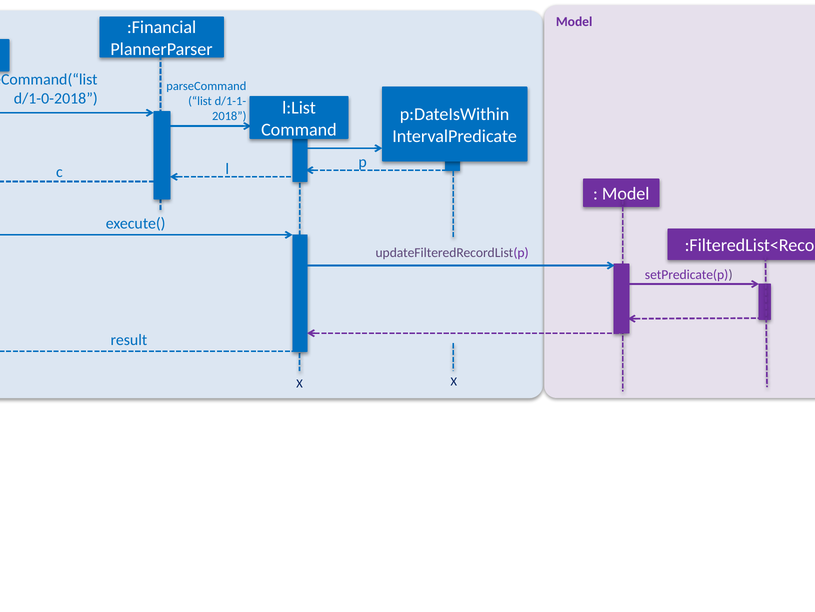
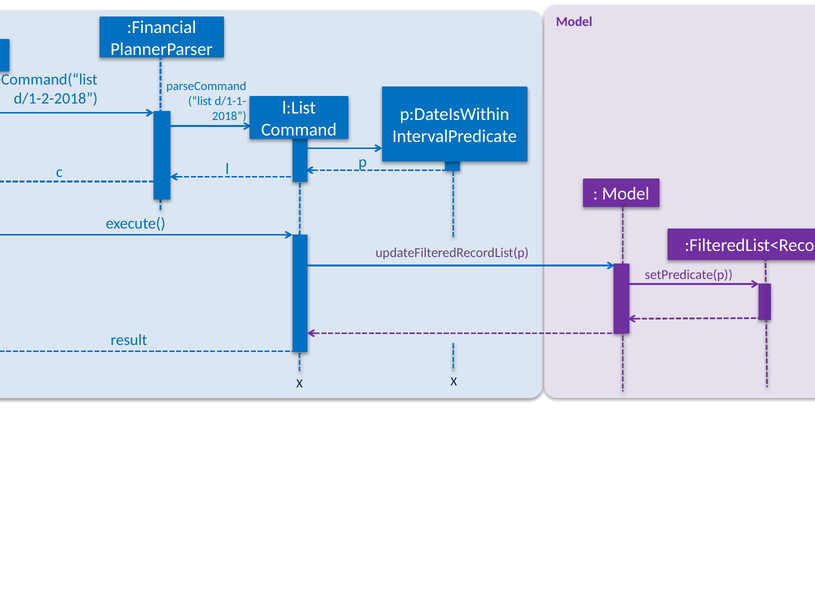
d/1-0-2018: d/1-0-2018 -> d/1-2-2018
